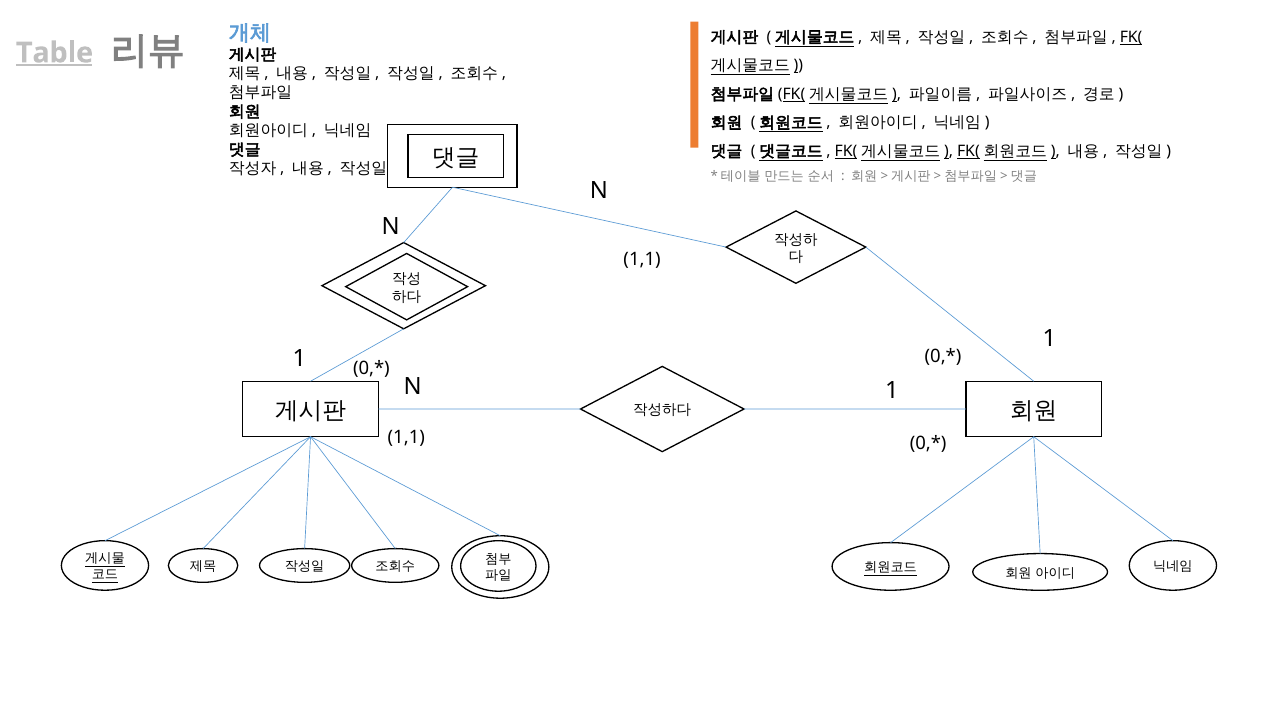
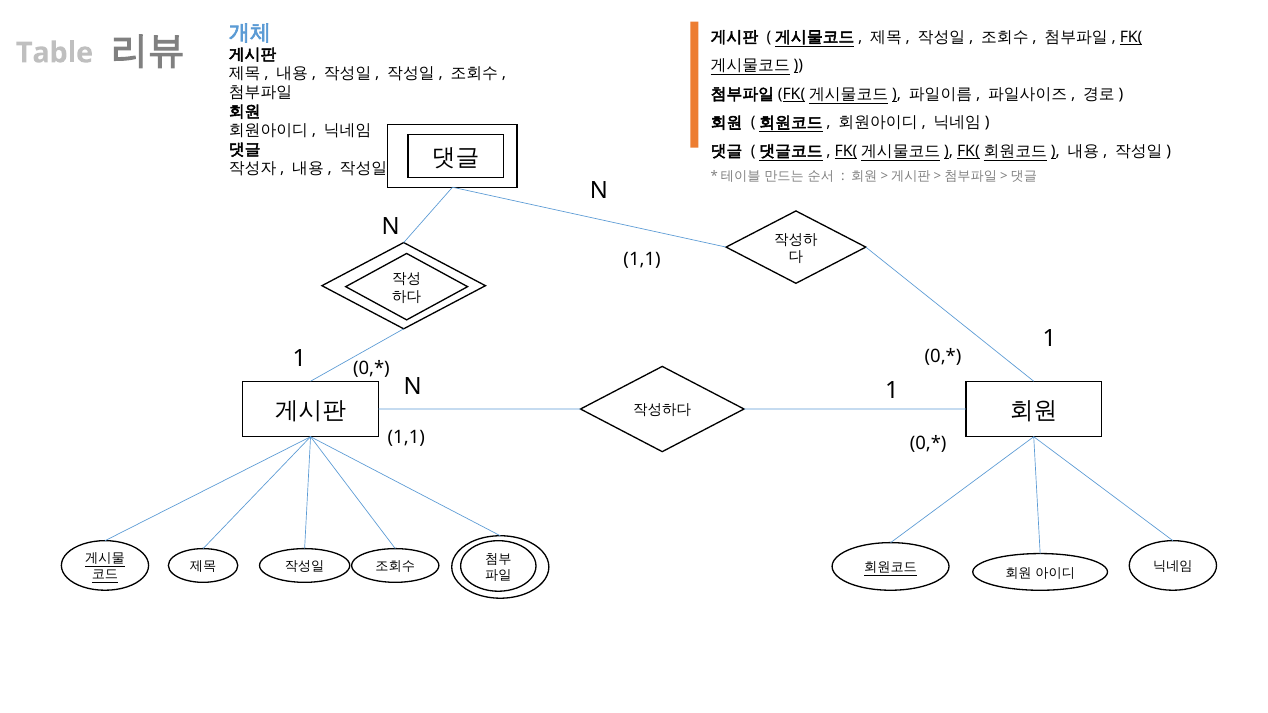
Table underline: present -> none
